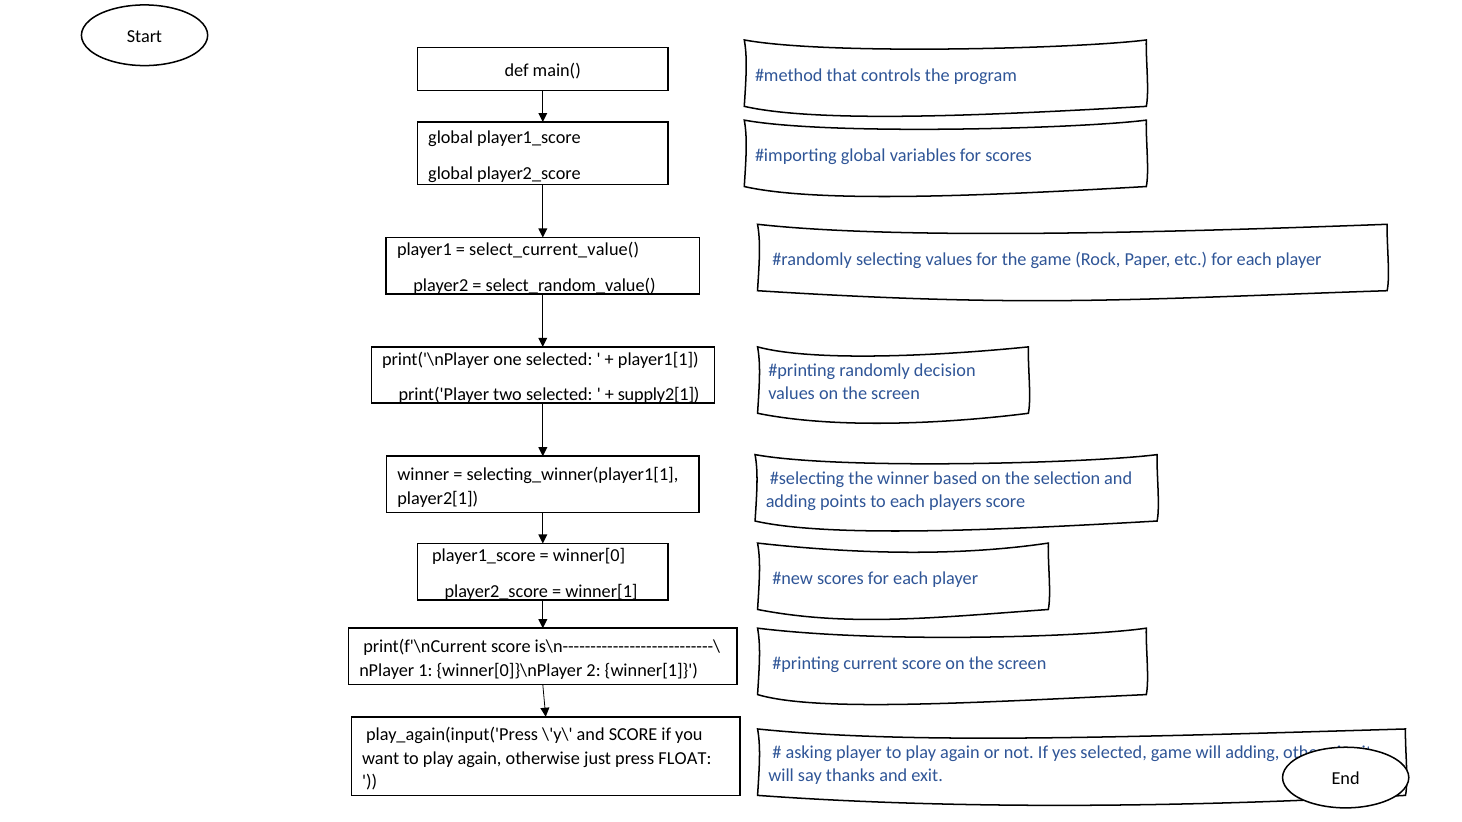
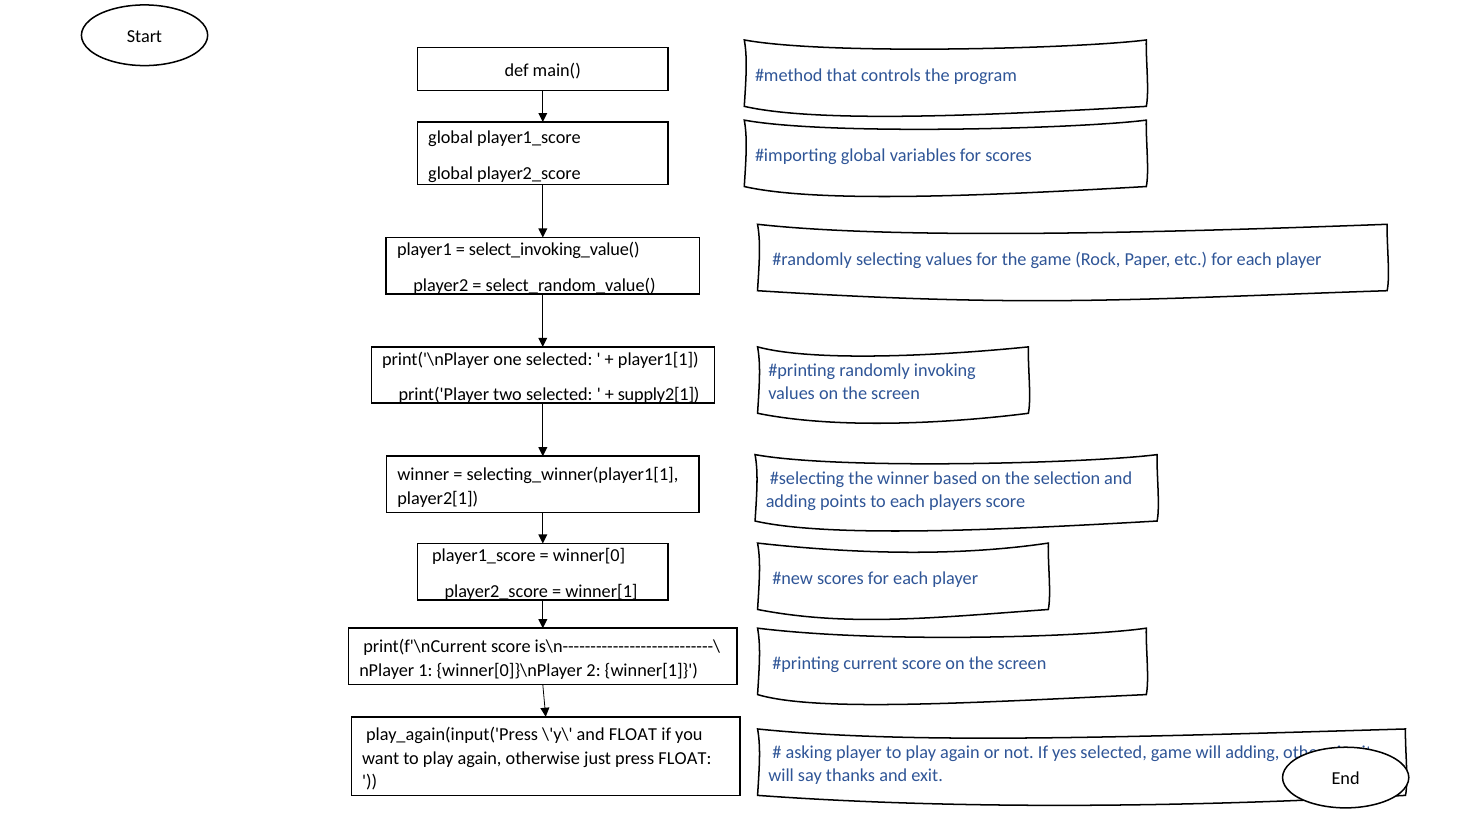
select_current_value(: select_current_value( -> select_invoking_value(
decision: decision -> invoking
and SCORE: SCORE -> FLOAT
